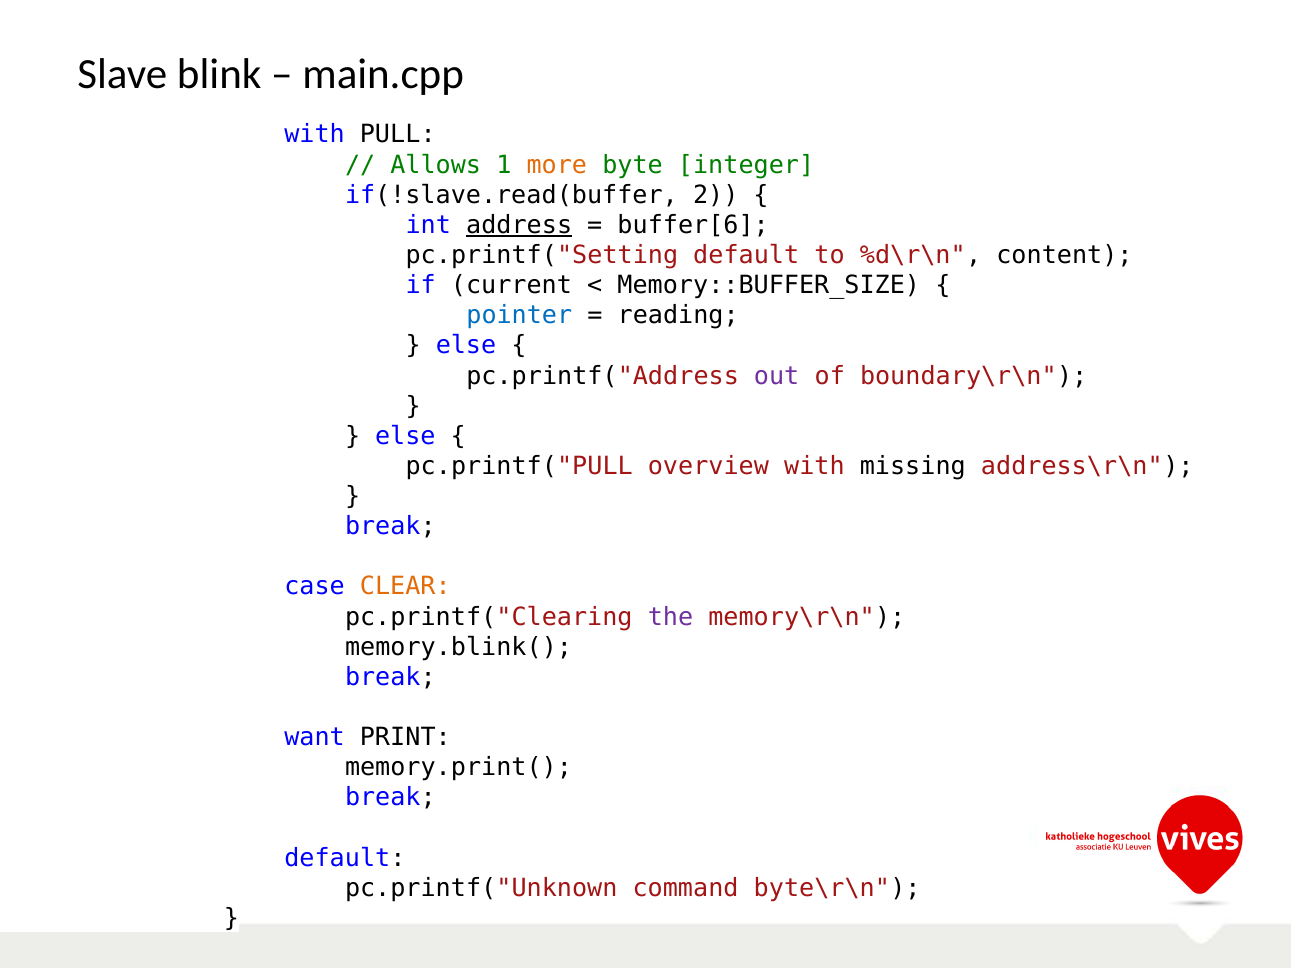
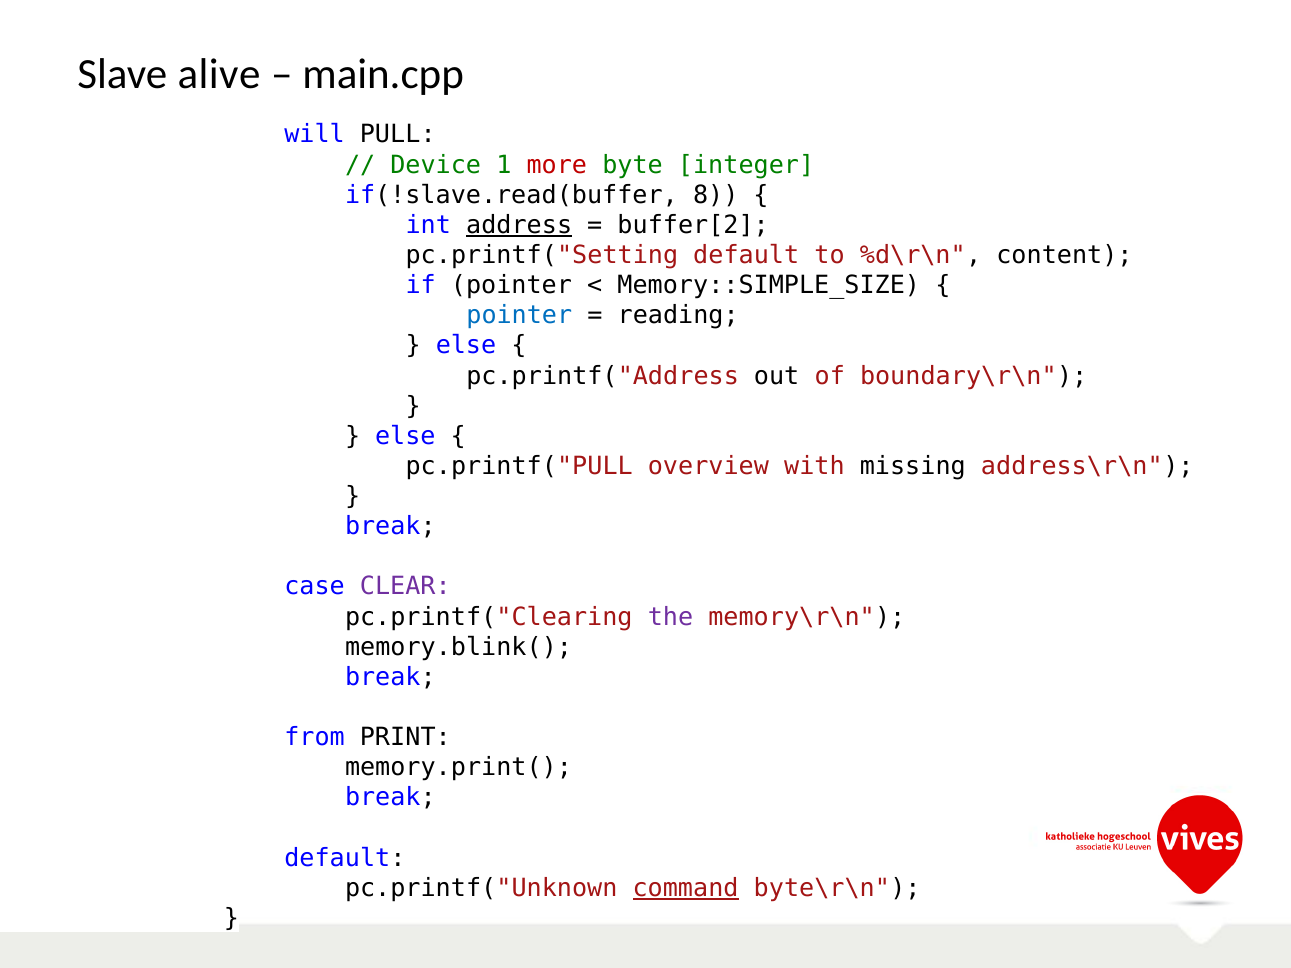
blink: blink -> alive
with at (315, 135): with -> will
Allows: Allows -> Device
more colour: orange -> red
2: 2 -> 8
buffer[6: buffer[6 -> buffer[2
if current: current -> pointer
Memory::BUFFER_SIZE: Memory::BUFFER_SIZE -> Memory::SIMPLE_SIZE
out colour: purple -> black
CLEAR colour: orange -> purple
want: want -> from
command underline: none -> present
